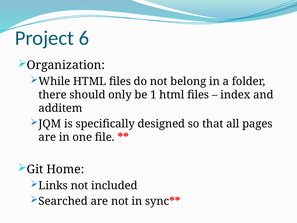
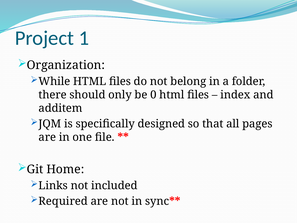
6: 6 -> 1
1: 1 -> 0
Searched: Searched -> Required
